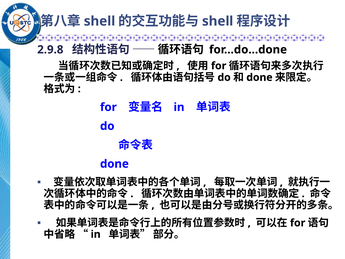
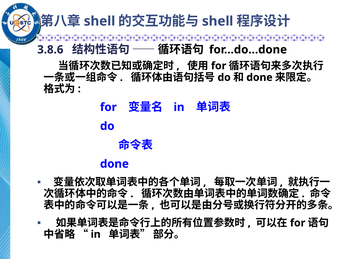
2.9.8: 2.9.8 -> 3.8.6
